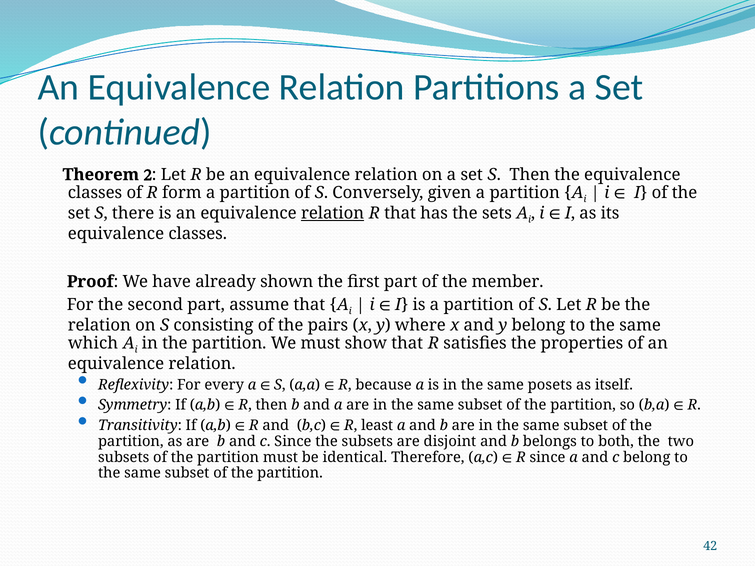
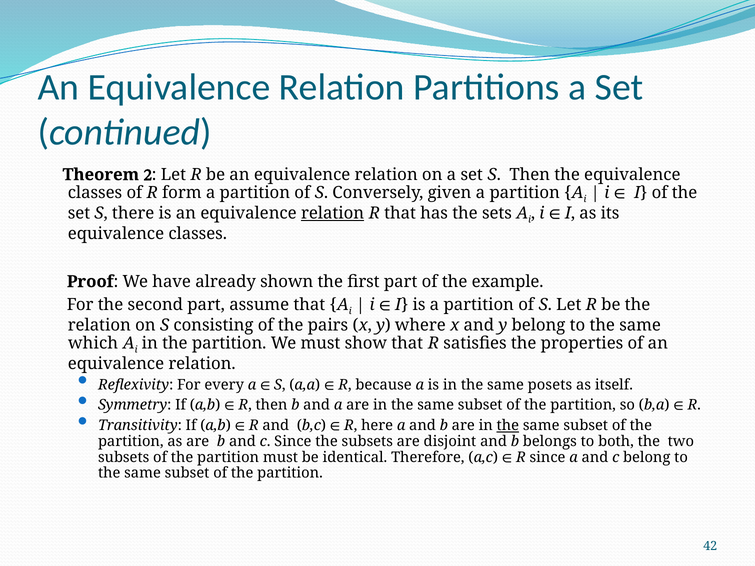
member: member -> example
least: least -> here
the at (508, 426) underline: none -> present
